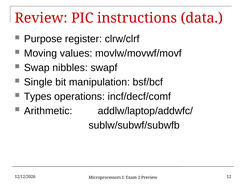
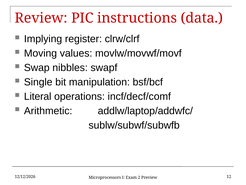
Purpose: Purpose -> Implying
Types: Types -> Literal
